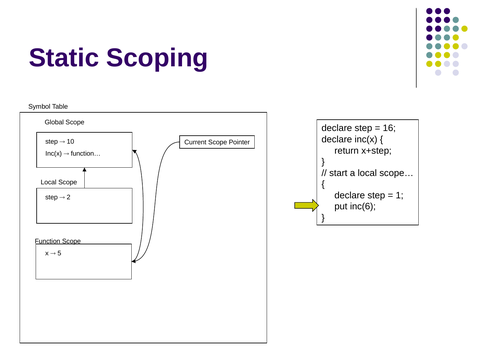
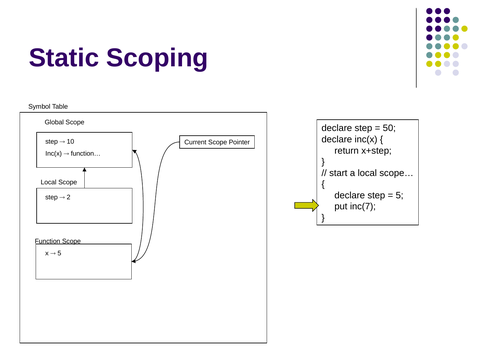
16: 16 -> 50
1 at (400, 195): 1 -> 5
inc(6: inc(6 -> inc(7
